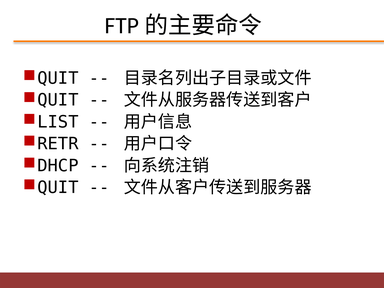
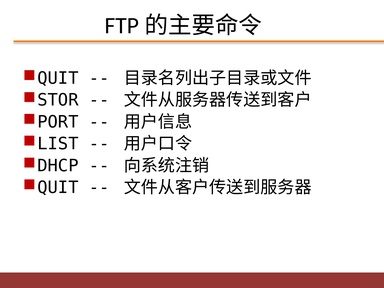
QUIT at (58, 100): QUIT -> STOR
LIST: LIST -> PORT
RETR: RETR -> LIST
